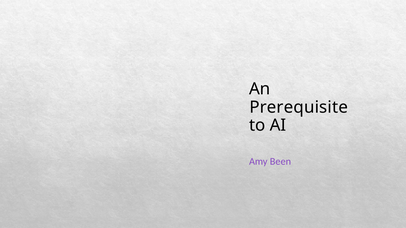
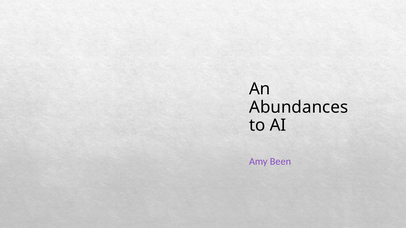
Prerequisite: Prerequisite -> Abundances
